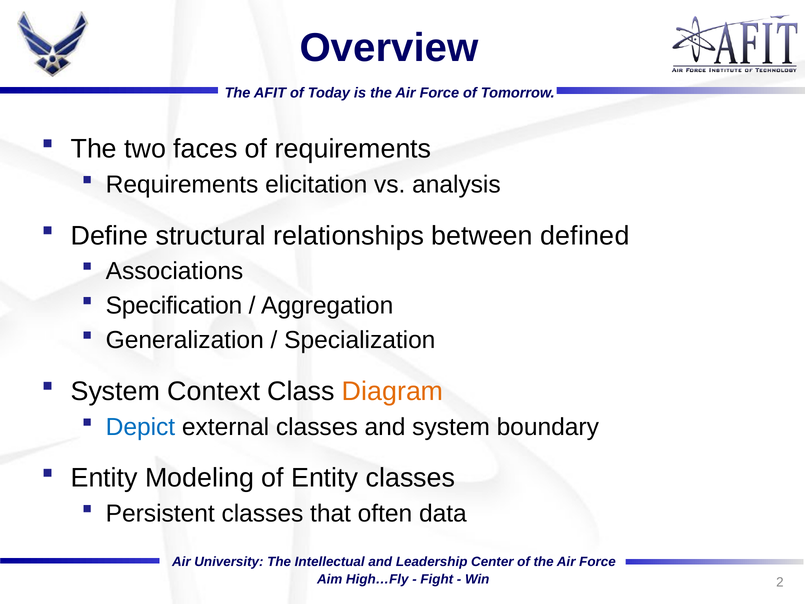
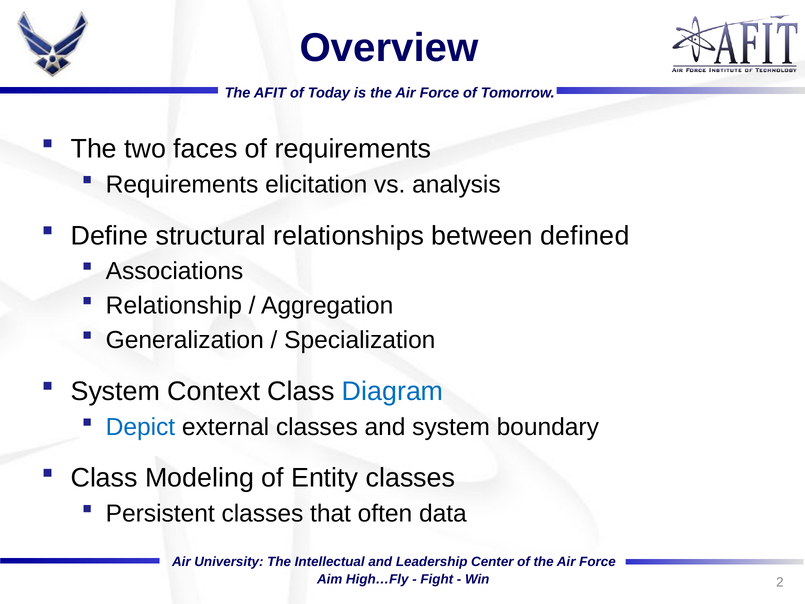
Specification: Specification -> Relationship
Diagram colour: orange -> blue
Entity at (104, 478): Entity -> Class
